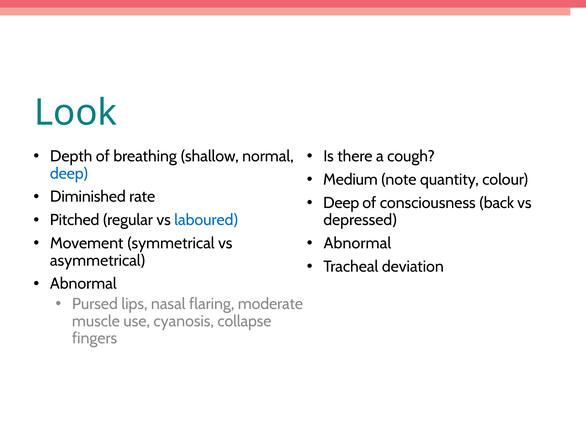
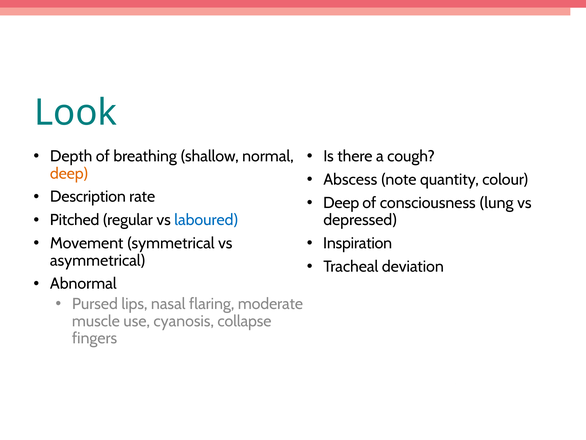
deep at (69, 173) colour: blue -> orange
Medium: Medium -> Abscess
Diminished: Diminished -> Description
back: back -> lung
Abnormal at (357, 243): Abnormal -> Inspiration
